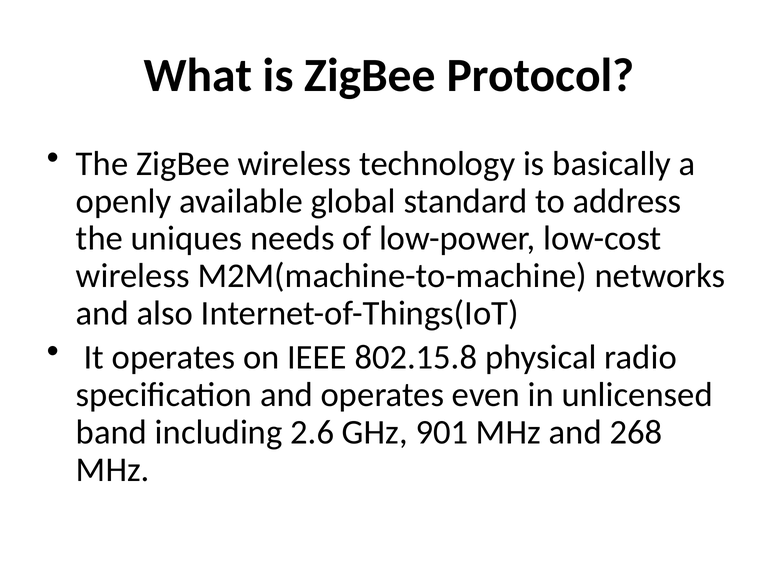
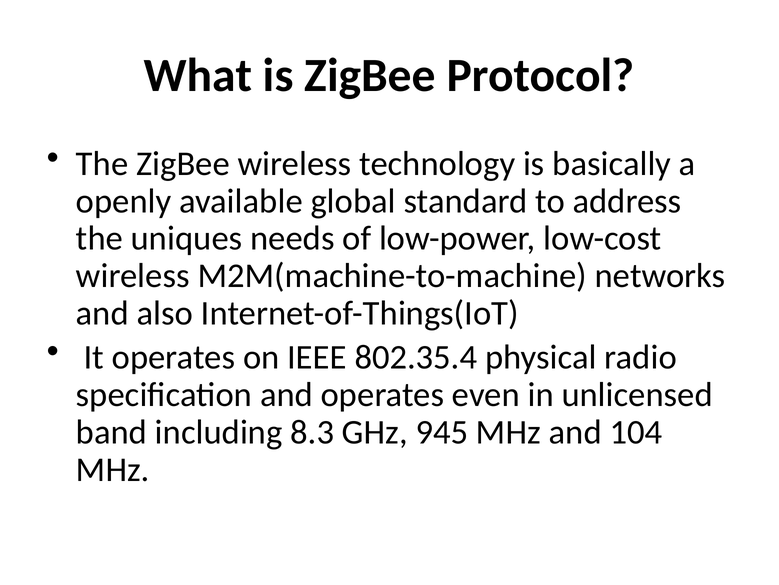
802.15.8: 802.15.8 -> 802.35.4
2.6: 2.6 -> 8.3
901: 901 -> 945
268: 268 -> 104
